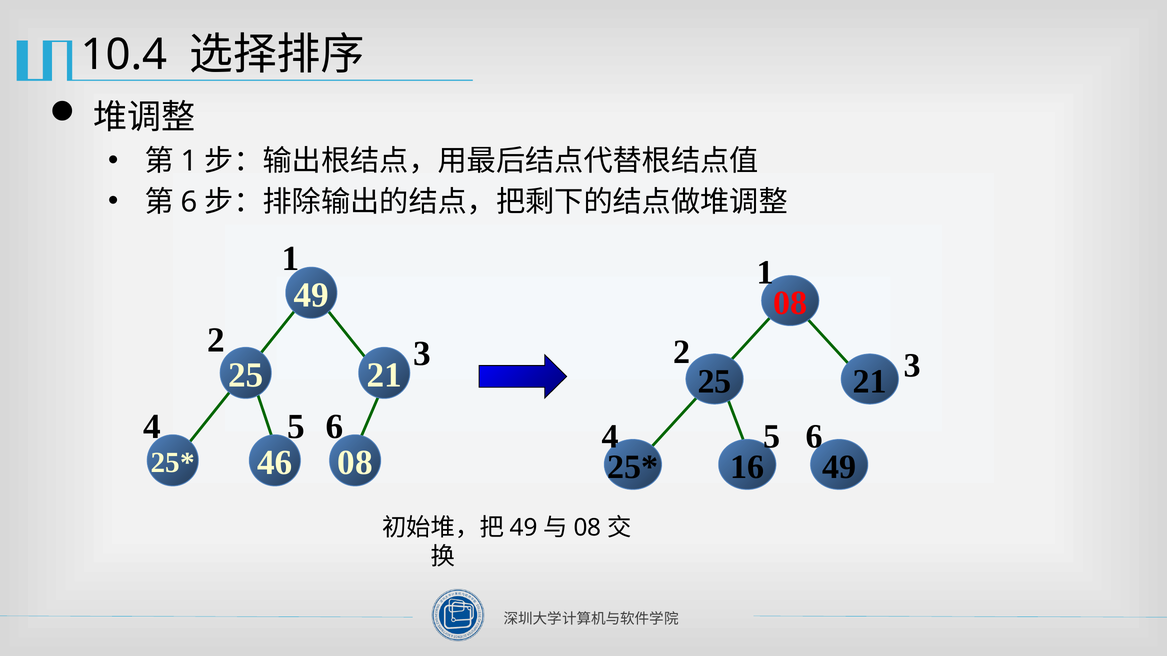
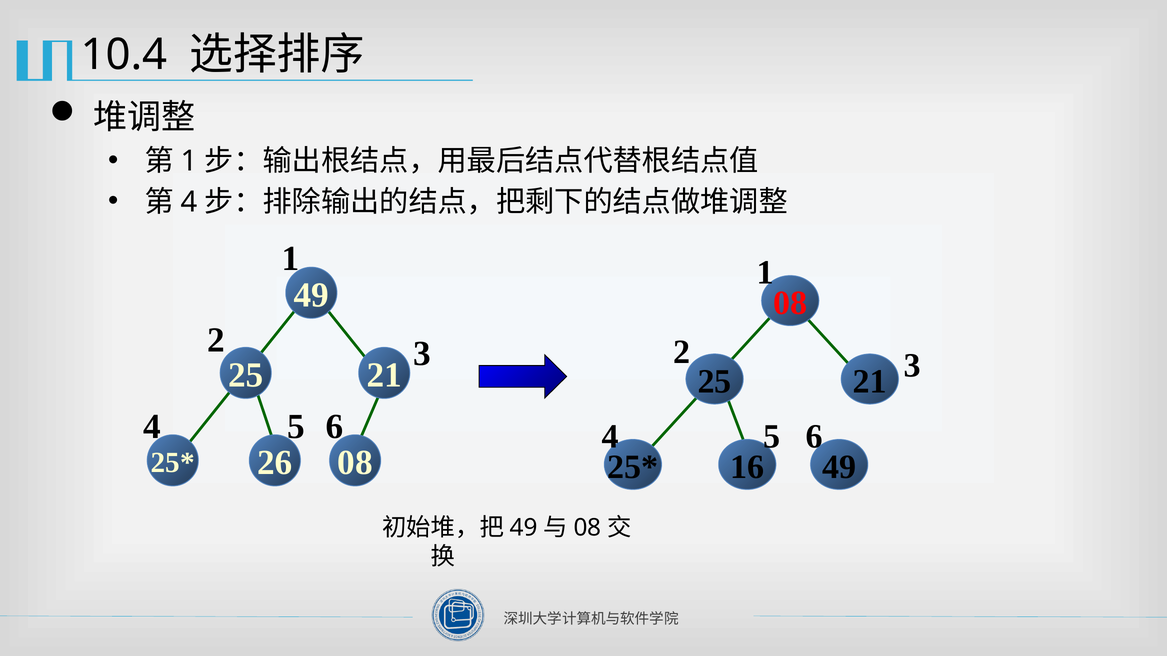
6 at (189, 202): 6 -> 4
46: 46 -> 26
